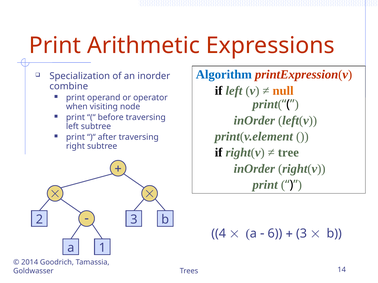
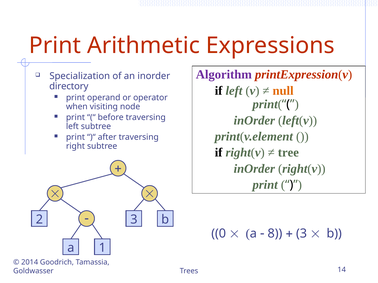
Algorithm colour: blue -> purple
combine: combine -> directory
4: 4 -> 0
6: 6 -> 8
